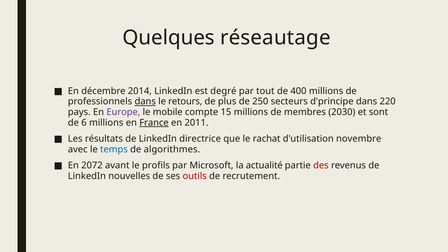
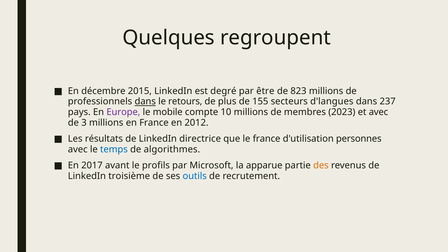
réseautage: réseautage -> regroupent
2014: 2014 -> 2015
tout: tout -> être
400: 400 -> 823
250: 250 -> 155
d'principe: d'principe -> d'langues
220: 220 -> 237
15: 15 -> 10
2030: 2030 -> 2023
et sont: sont -> avec
6: 6 -> 3
France at (154, 123) underline: present -> none
2011: 2011 -> 2012
le rachat: rachat -> france
novembre: novembre -> personnes
2072: 2072 -> 2017
actualité: actualité -> apparue
des colour: red -> orange
nouvelles: nouvelles -> troisième
outils colour: red -> blue
